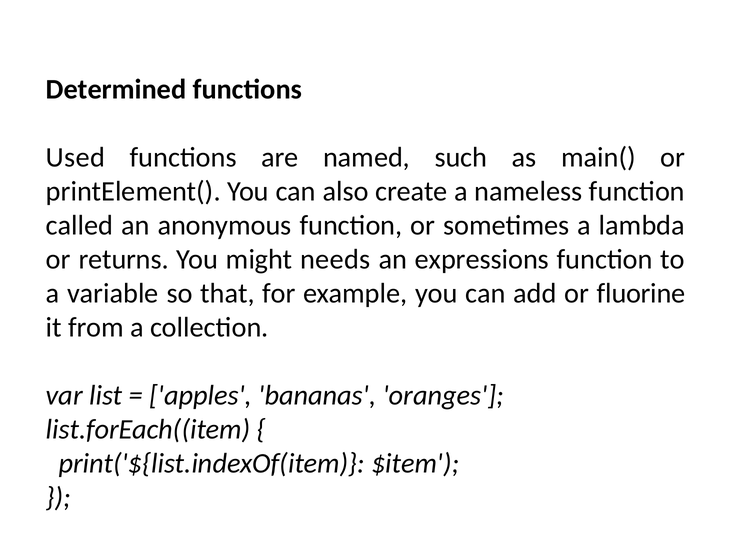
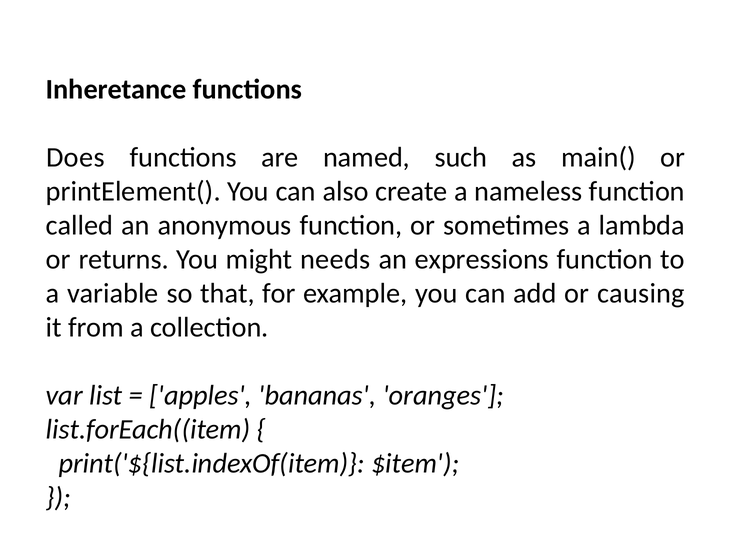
Determined: Determined -> Inheretance
Used: Used -> Does
fluorine: fluorine -> causing
